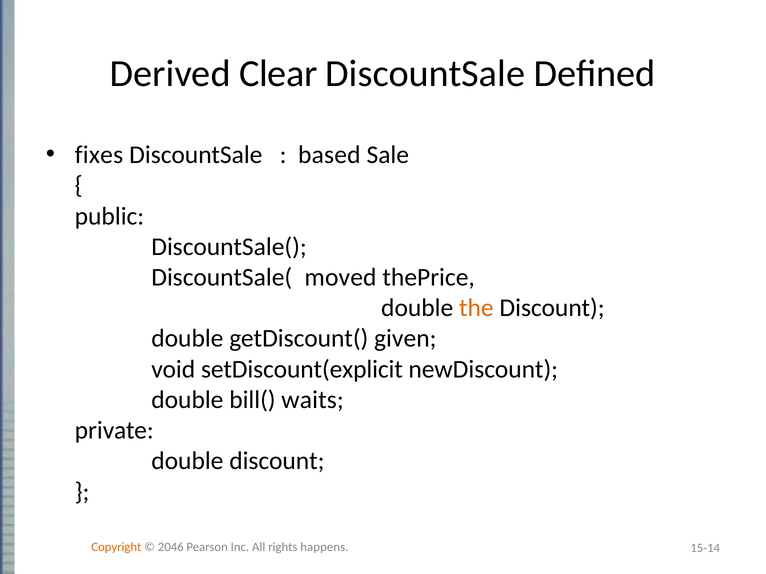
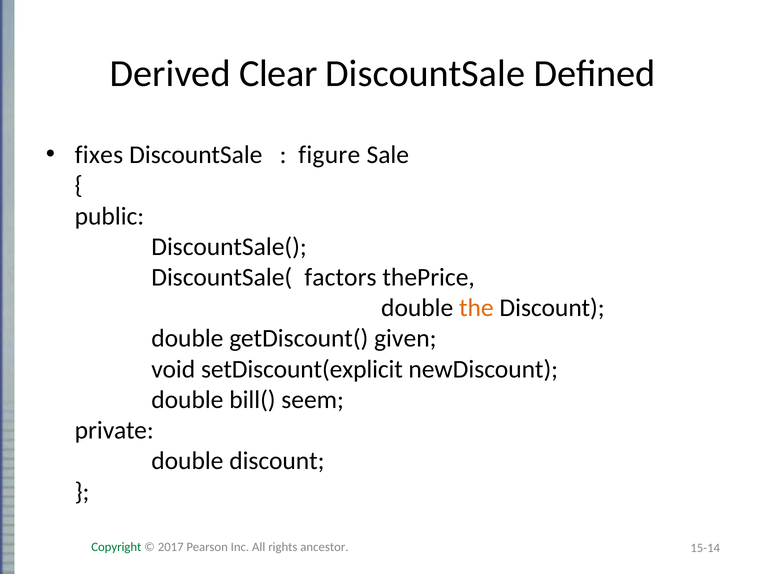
based: based -> figure
moved: moved -> factors
waits: waits -> seem
Copyright colour: orange -> green
2046: 2046 -> 2017
happens: happens -> ancestor
